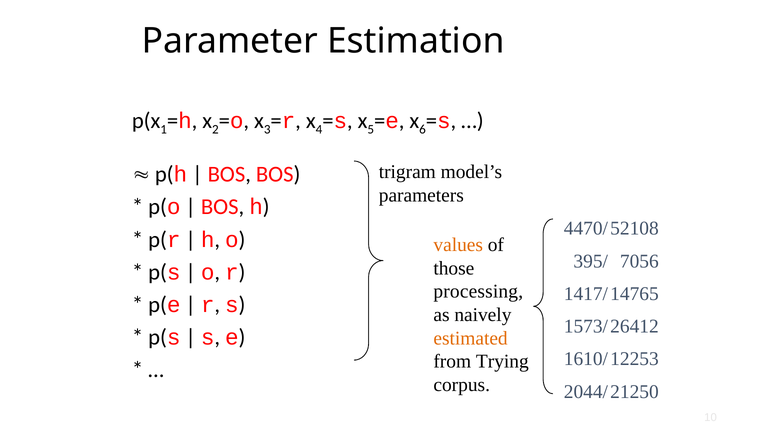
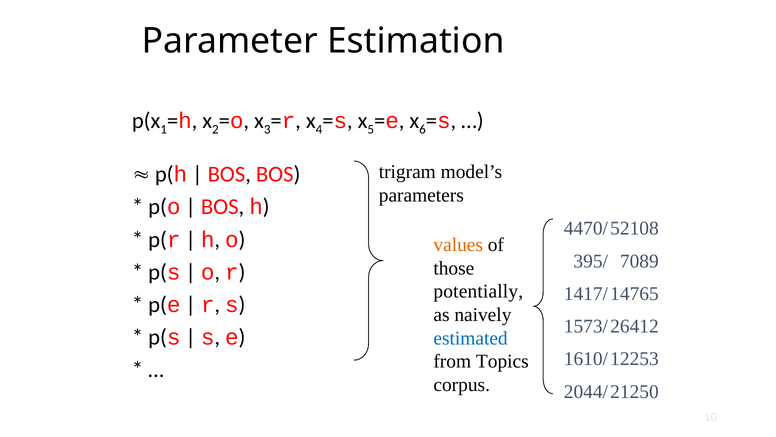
7056: 7056 -> 7089
processing: processing -> potentially
estimated colour: orange -> blue
Trying: Trying -> Topics
